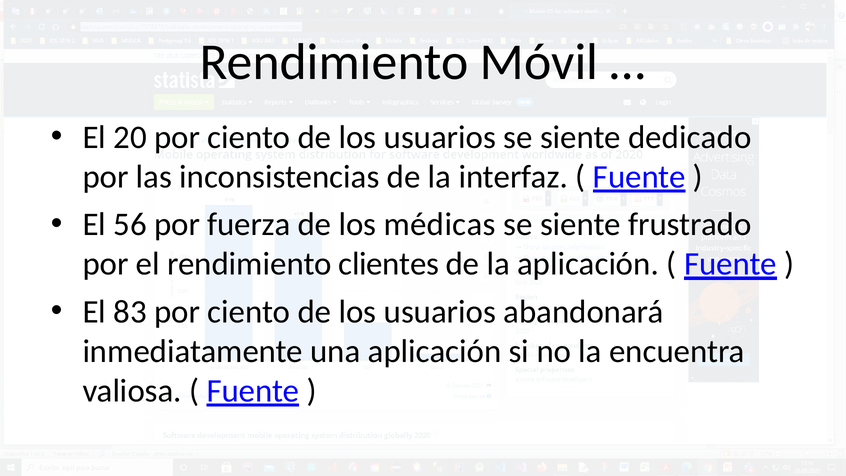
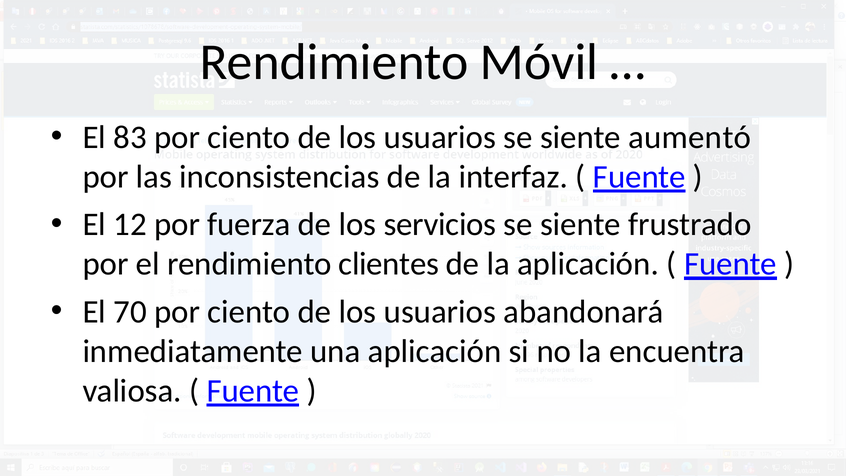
20: 20 -> 83
dedicado: dedicado -> aumentó
56: 56 -> 12
médicas: médicas -> servicios
83: 83 -> 70
